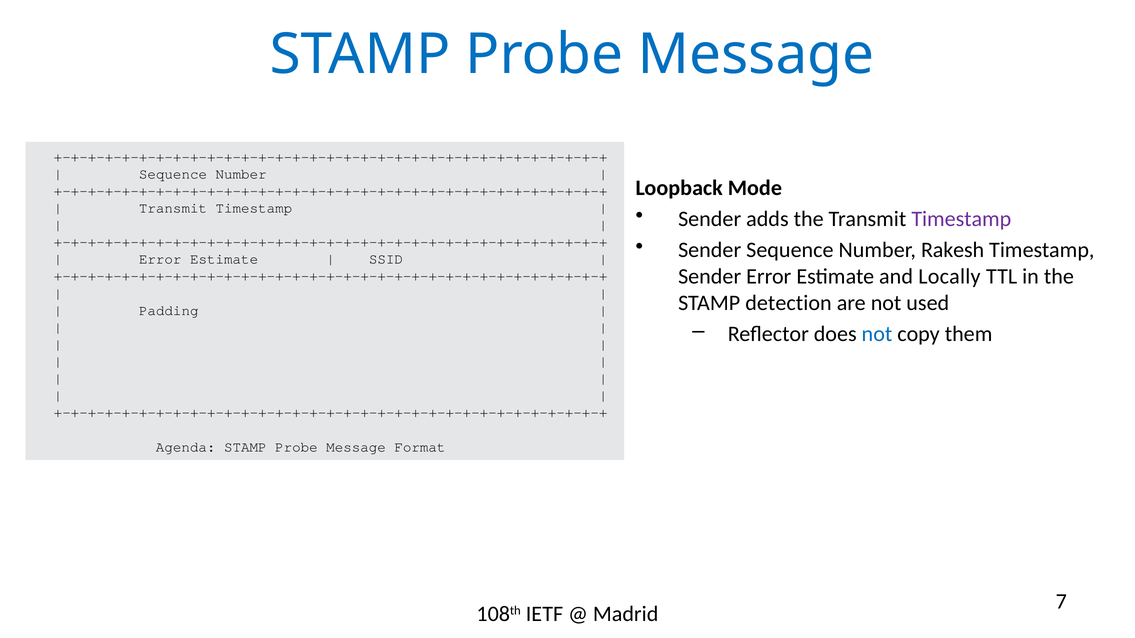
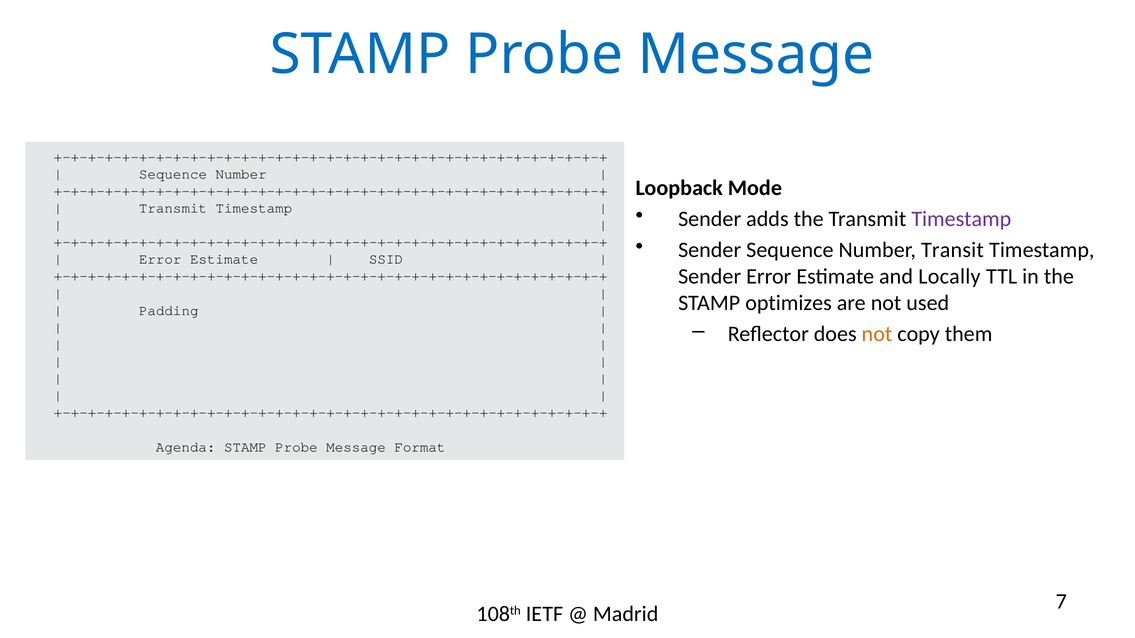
Rakesh: Rakesh -> Transit
detection: detection -> optimizes
not at (877, 334) colour: blue -> orange
